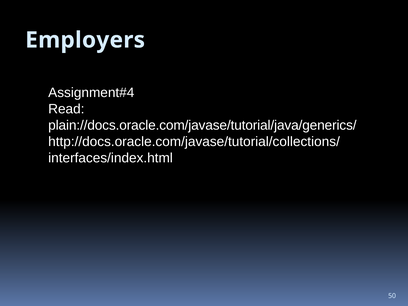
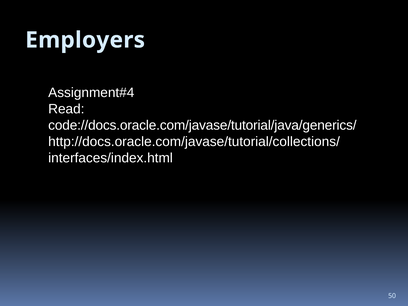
plain://docs.oracle.com/javase/tutorial/java/generics/: plain://docs.oracle.com/javase/tutorial/java/generics/ -> code://docs.oracle.com/javase/tutorial/java/generics/
